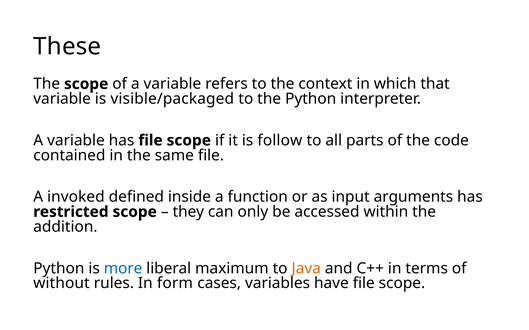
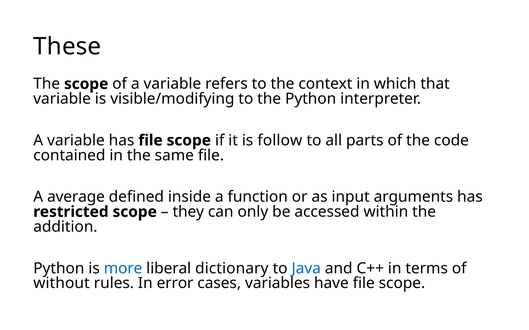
visible/packaged: visible/packaged -> visible/modifying
invoked: invoked -> average
maximum: maximum -> dictionary
Java colour: orange -> blue
form: form -> error
